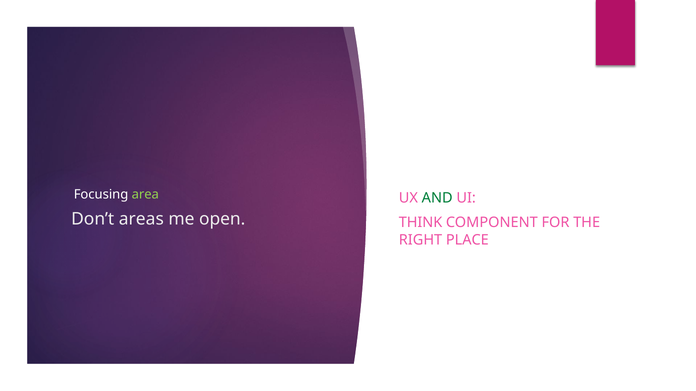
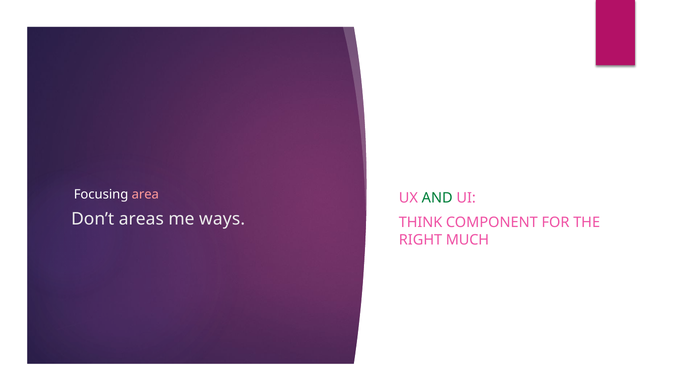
area colour: light green -> pink
open: open -> ways
PLACE: PLACE -> MUCH
